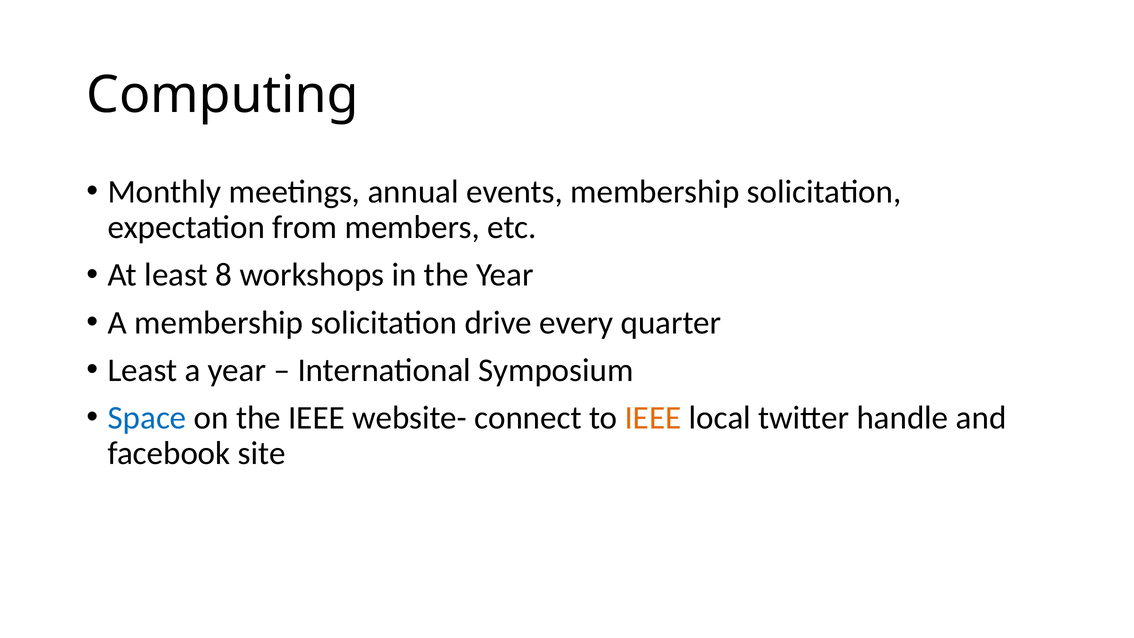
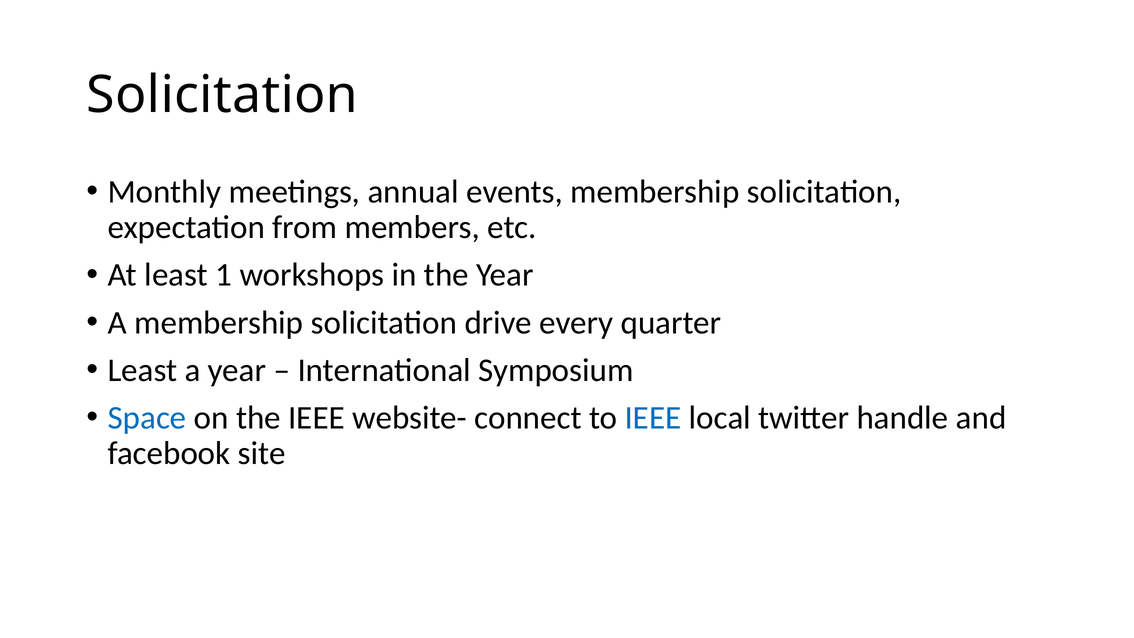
Computing at (222, 95): Computing -> Solicitation
8: 8 -> 1
IEEE at (653, 418) colour: orange -> blue
